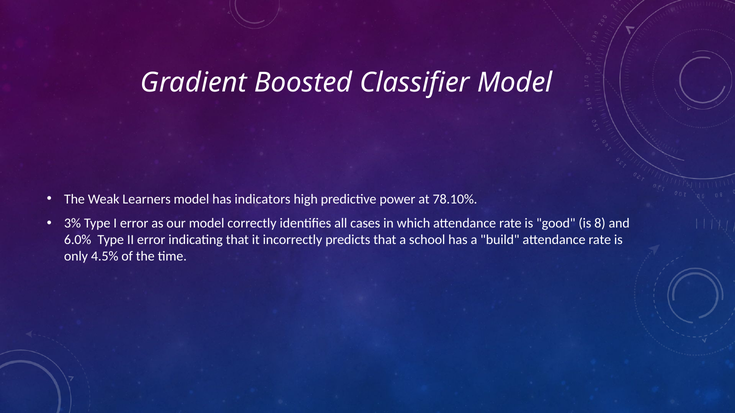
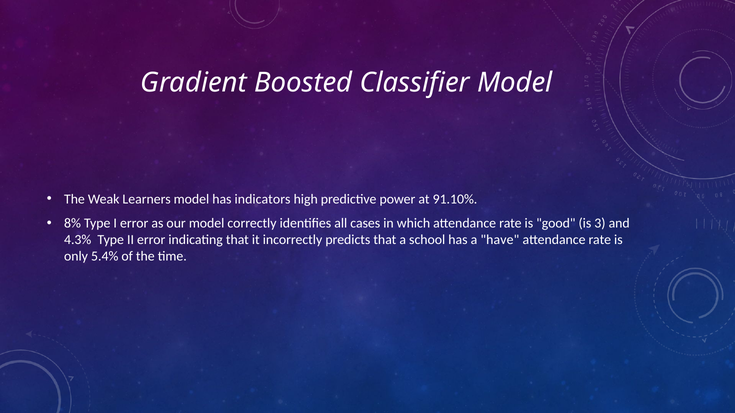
78.10%: 78.10% -> 91.10%
3%: 3% -> 8%
8: 8 -> 3
6.0%: 6.0% -> 4.3%
build: build -> have
4.5%: 4.5% -> 5.4%
